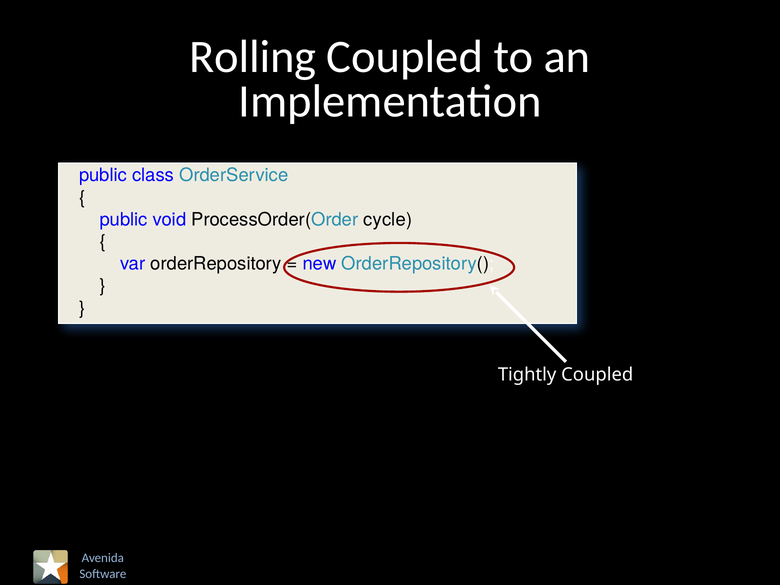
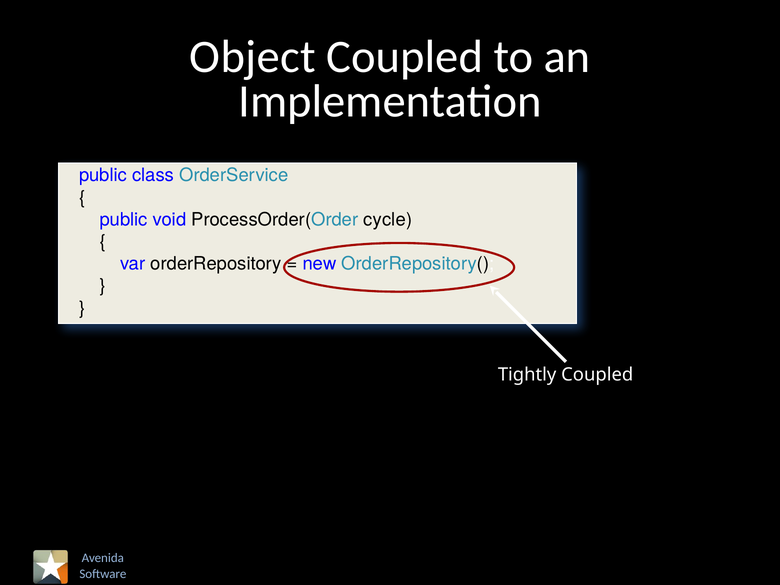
Rolling: Rolling -> Object
